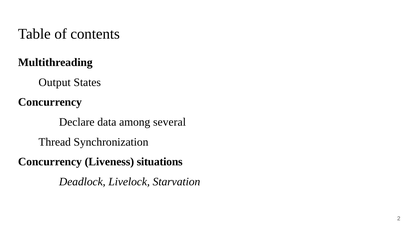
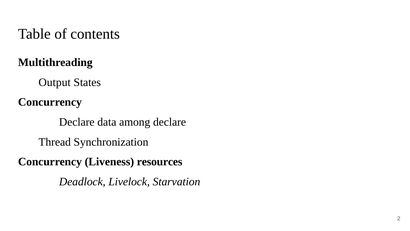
among several: several -> declare
situations: situations -> resources
